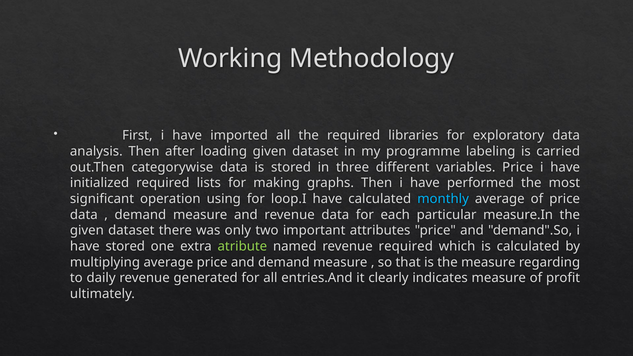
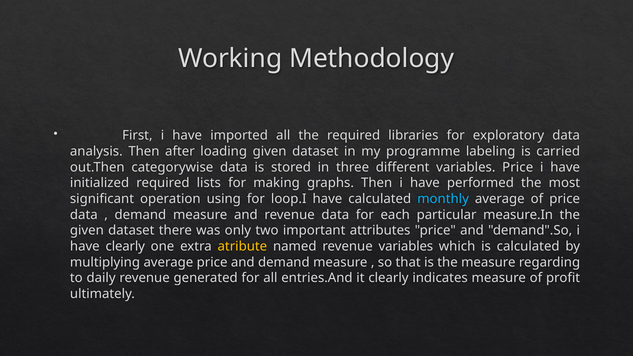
have stored: stored -> clearly
atribute colour: light green -> yellow
revenue required: required -> variables
